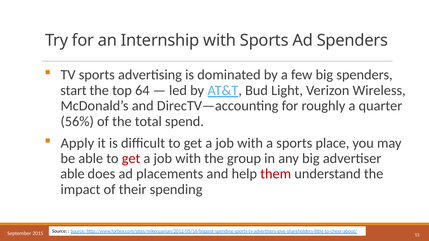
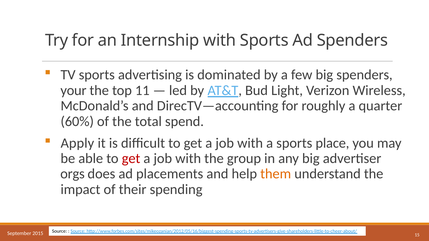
start: start -> your
64: 64 -> 11
56%: 56% -> 60%
able at (72, 174): able -> orgs
them colour: red -> orange
